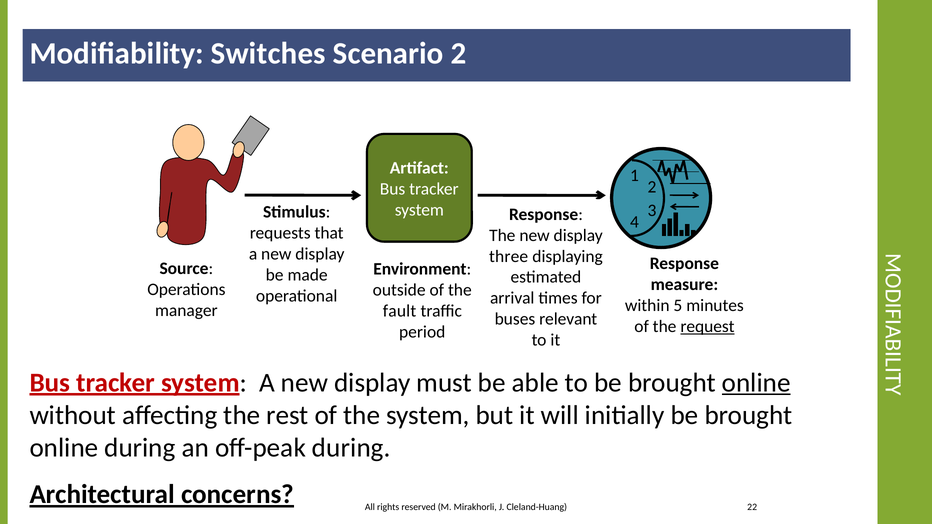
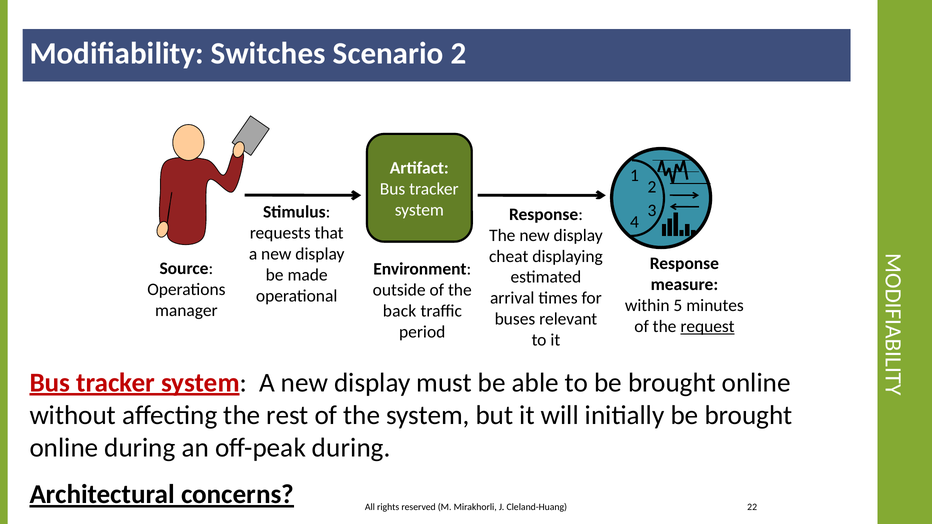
three: three -> cheat
fault: fault -> back
online at (756, 383) underline: present -> none
